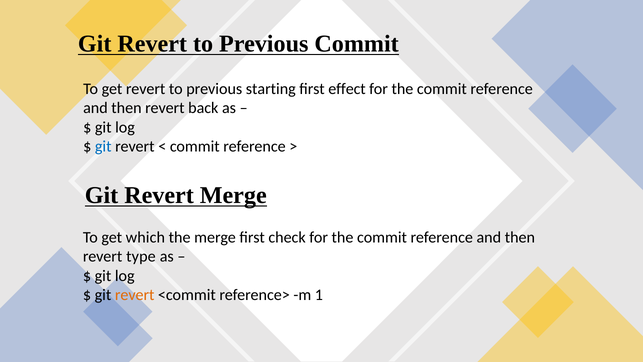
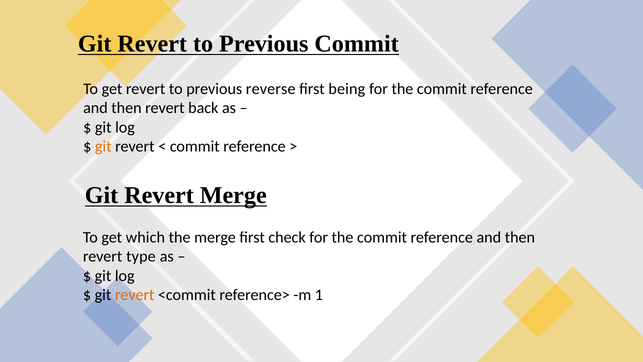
starting: starting -> reverse
effect: effect -> being
git at (103, 147) colour: blue -> orange
